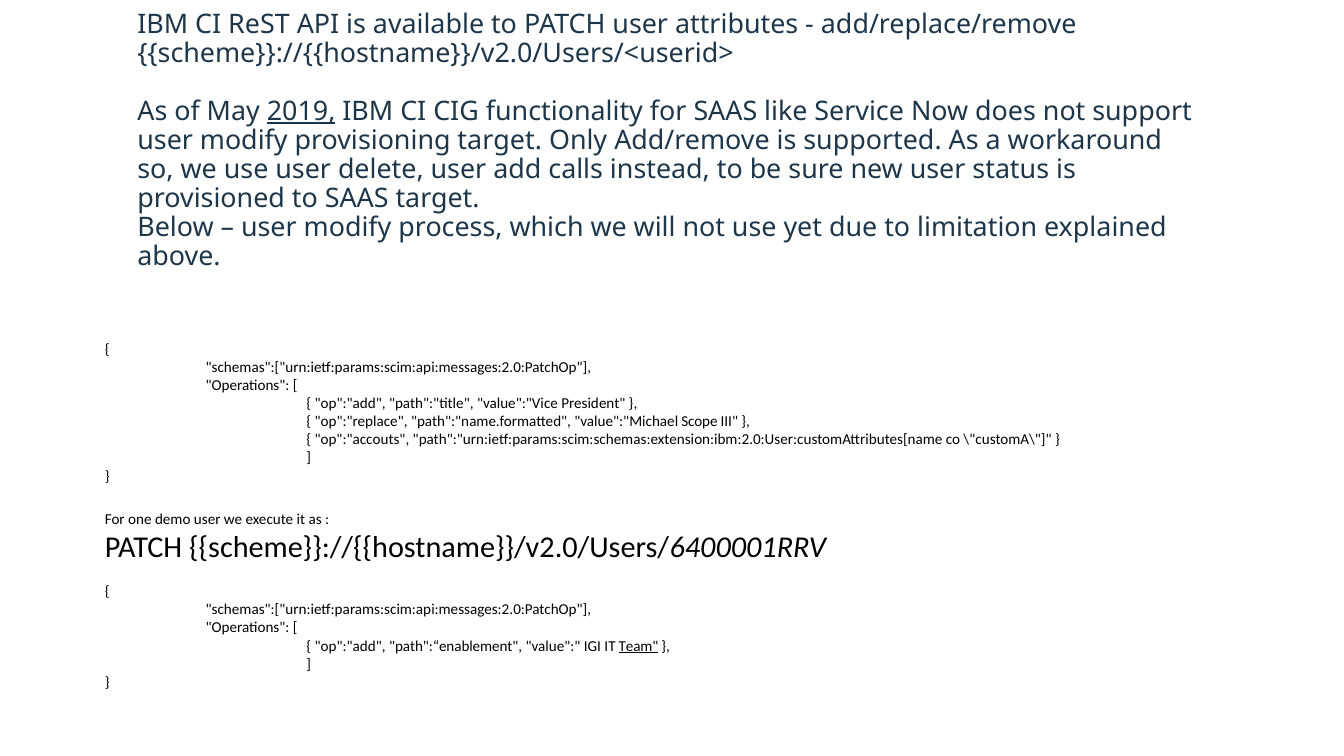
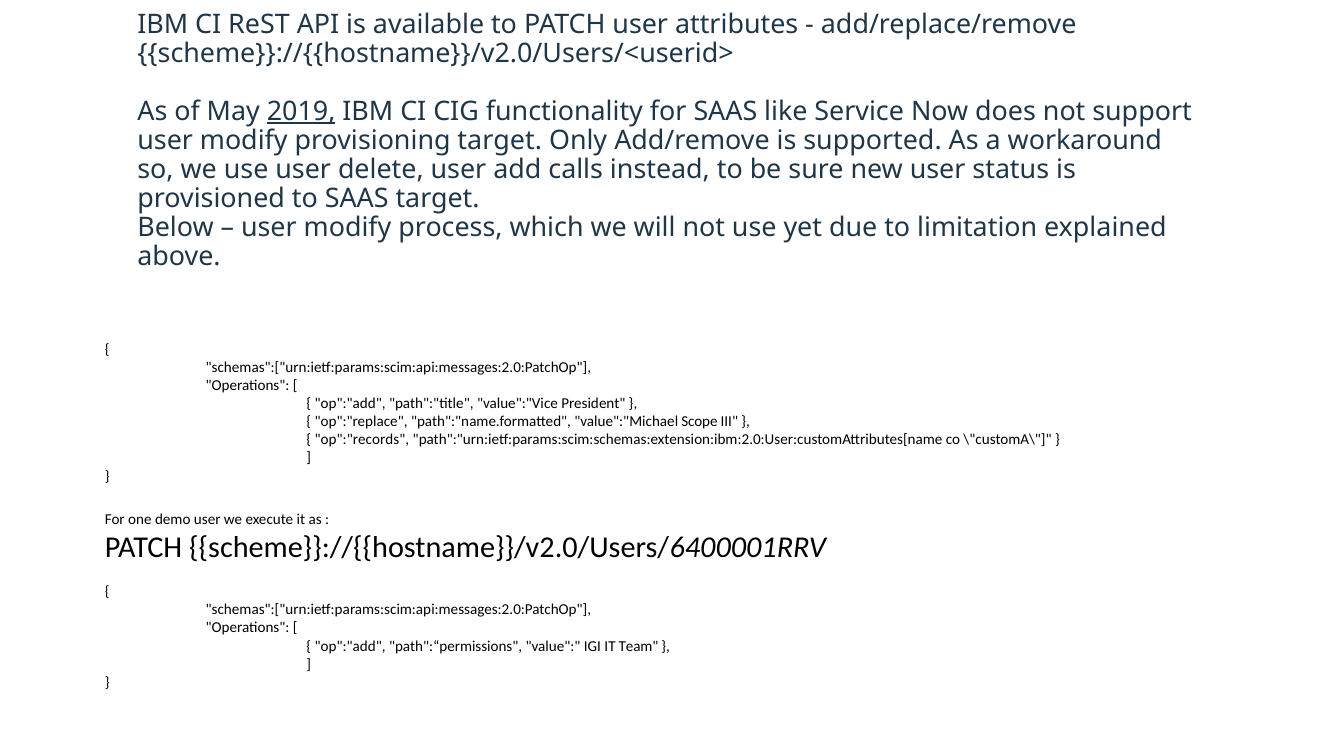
op":"accouts: op":"accouts -> op":"records
path":“enablement: path":“enablement -> path":“permissions
Team underline: present -> none
